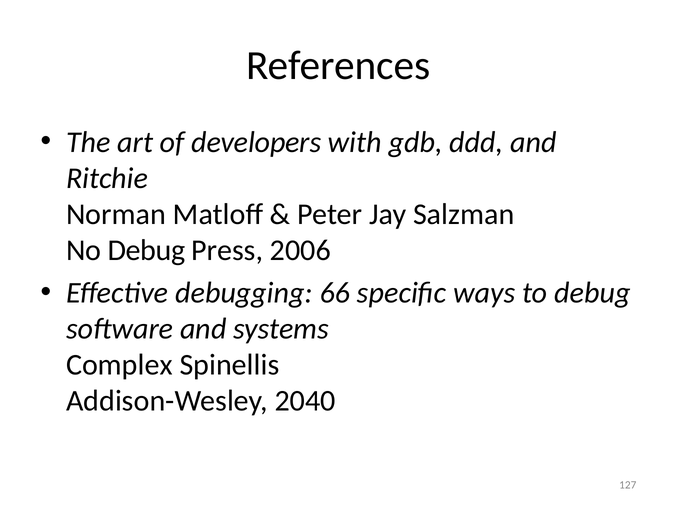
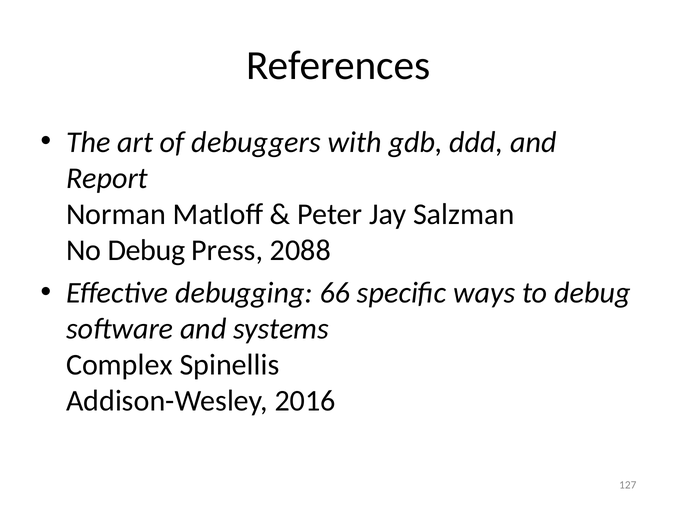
developers: developers -> debuggers
Ritchie: Ritchie -> Report
2006: 2006 -> 2088
2040: 2040 -> 2016
